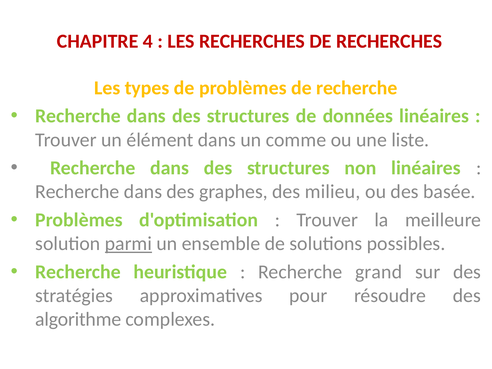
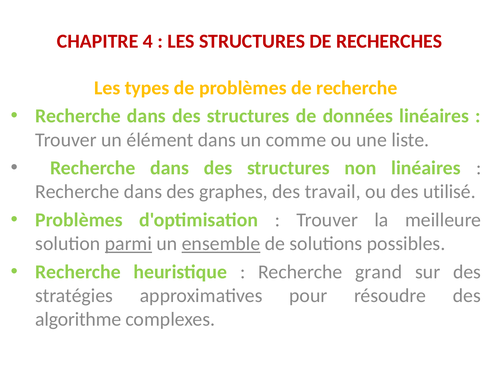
LES RECHERCHES: RECHERCHES -> STRUCTURES
milieu: milieu -> travail
basée: basée -> utilisé
ensemble underline: none -> present
